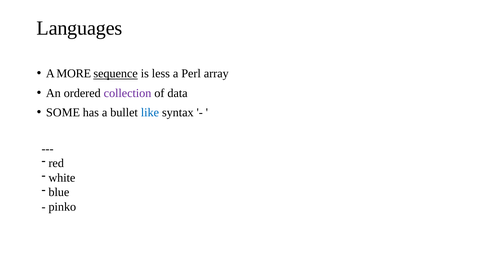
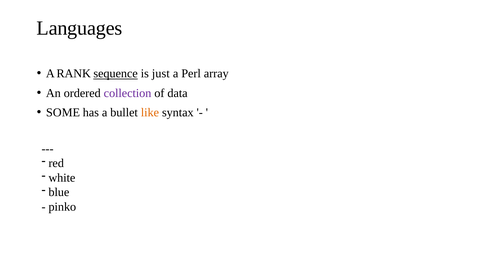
MORE: MORE -> RANK
less: less -> just
like colour: blue -> orange
